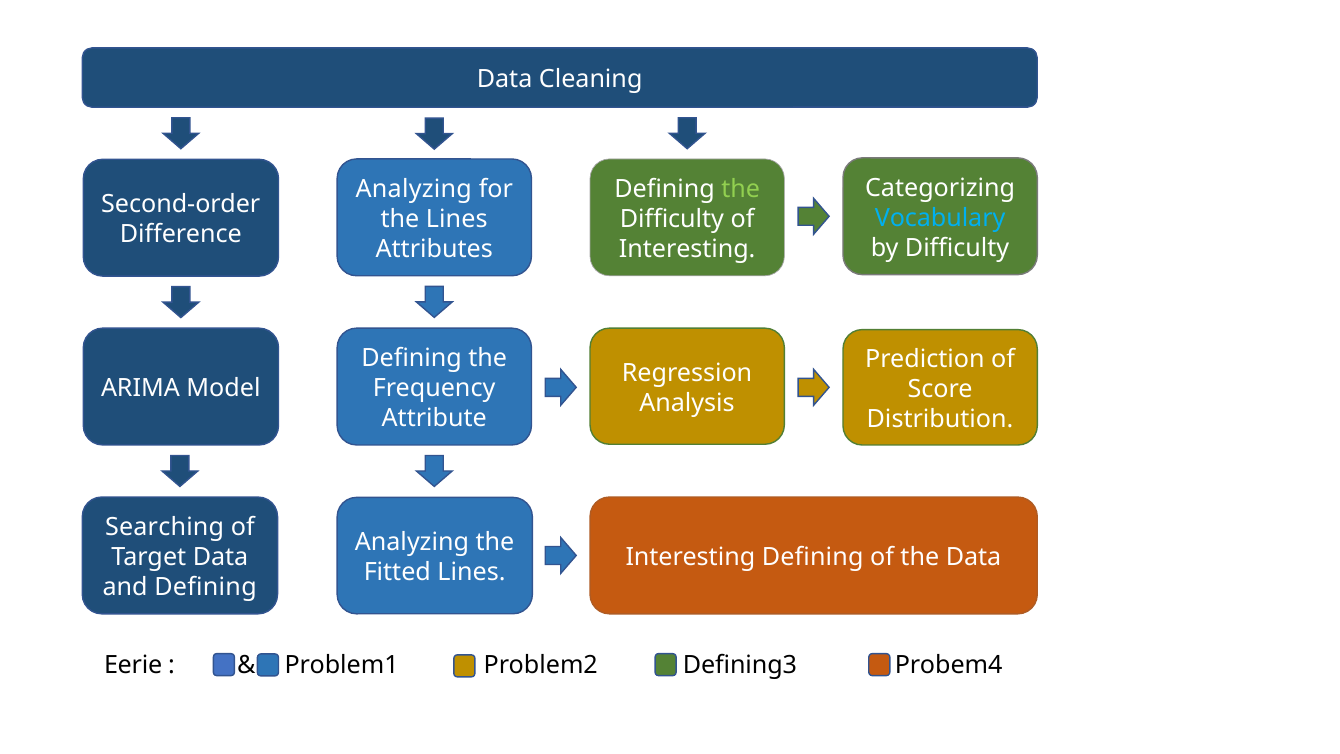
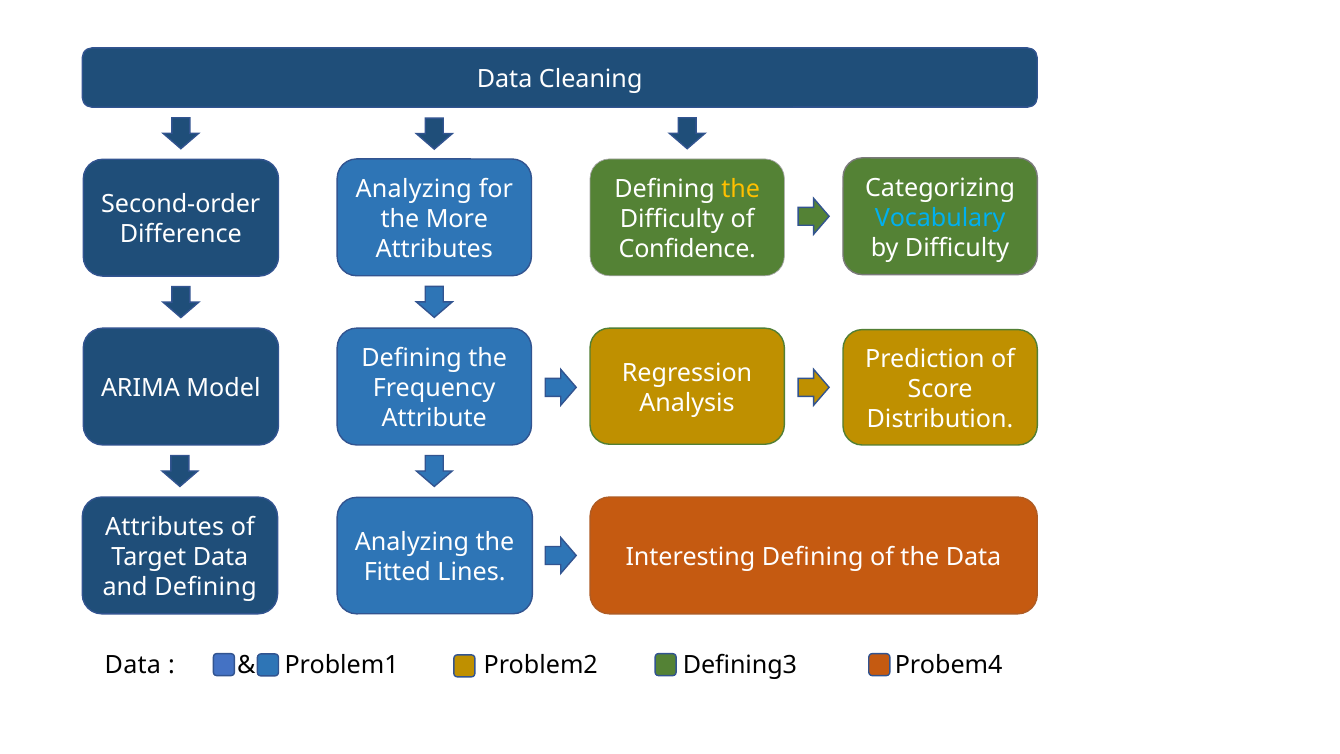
the at (741, 189) colour: light green -> yellow
the Lines: Lines -> More
Interesting at (687, 249): Interesting -> Confidence
Searching at (165, 527): Searching -> Attributes
Eerie at (133, 665): Eerie -> Data
